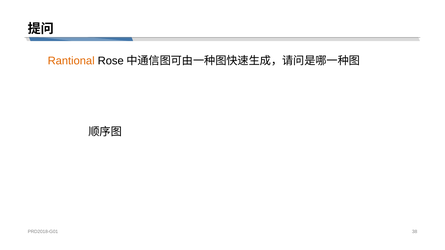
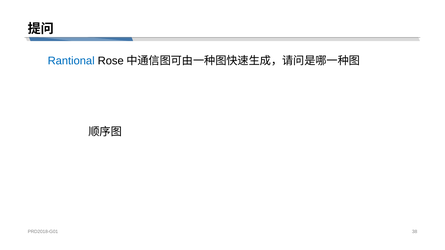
Rantional colour: orange -> blue
